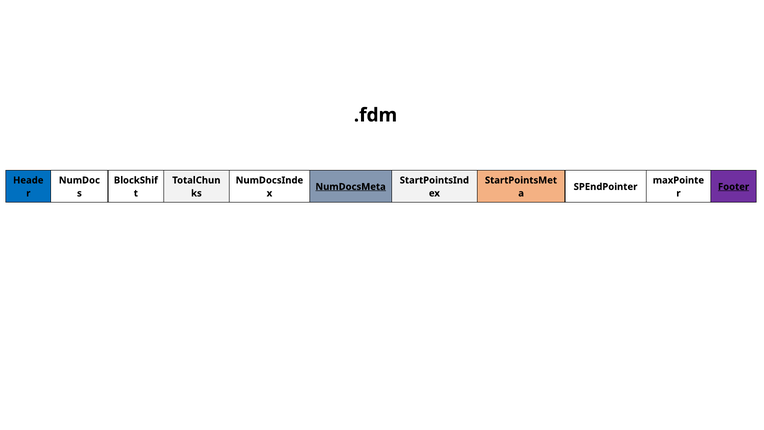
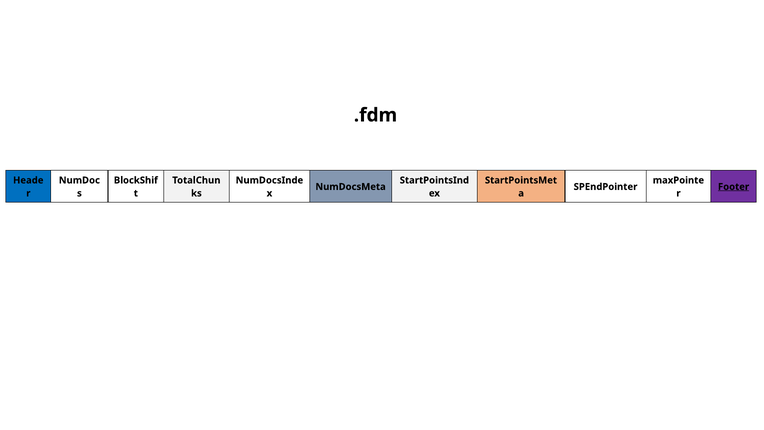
NumDocsMeta underline: present -> none
